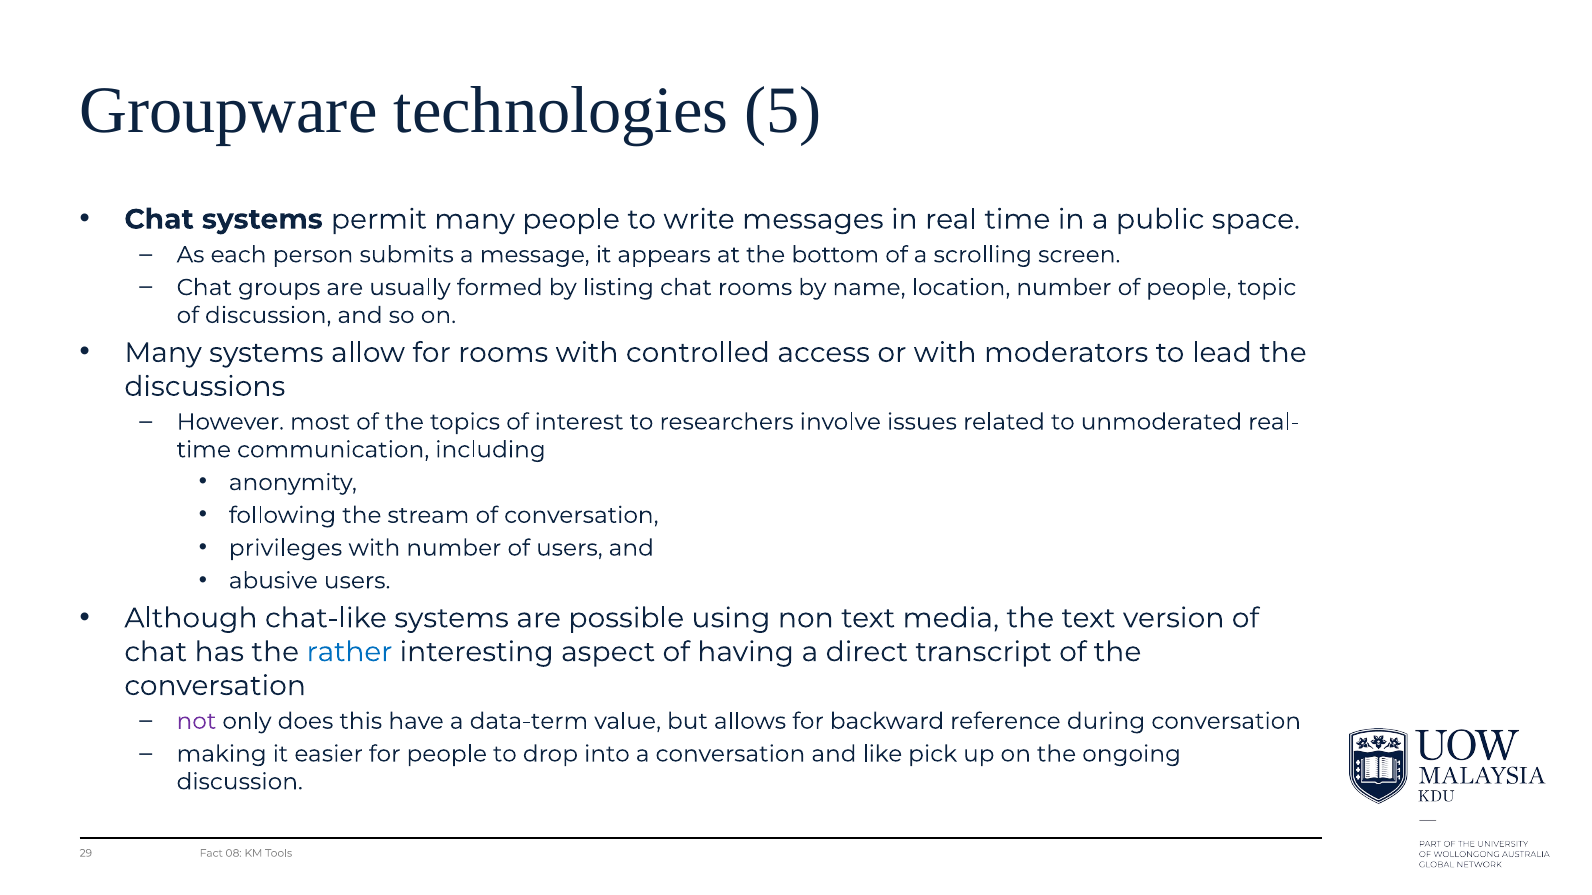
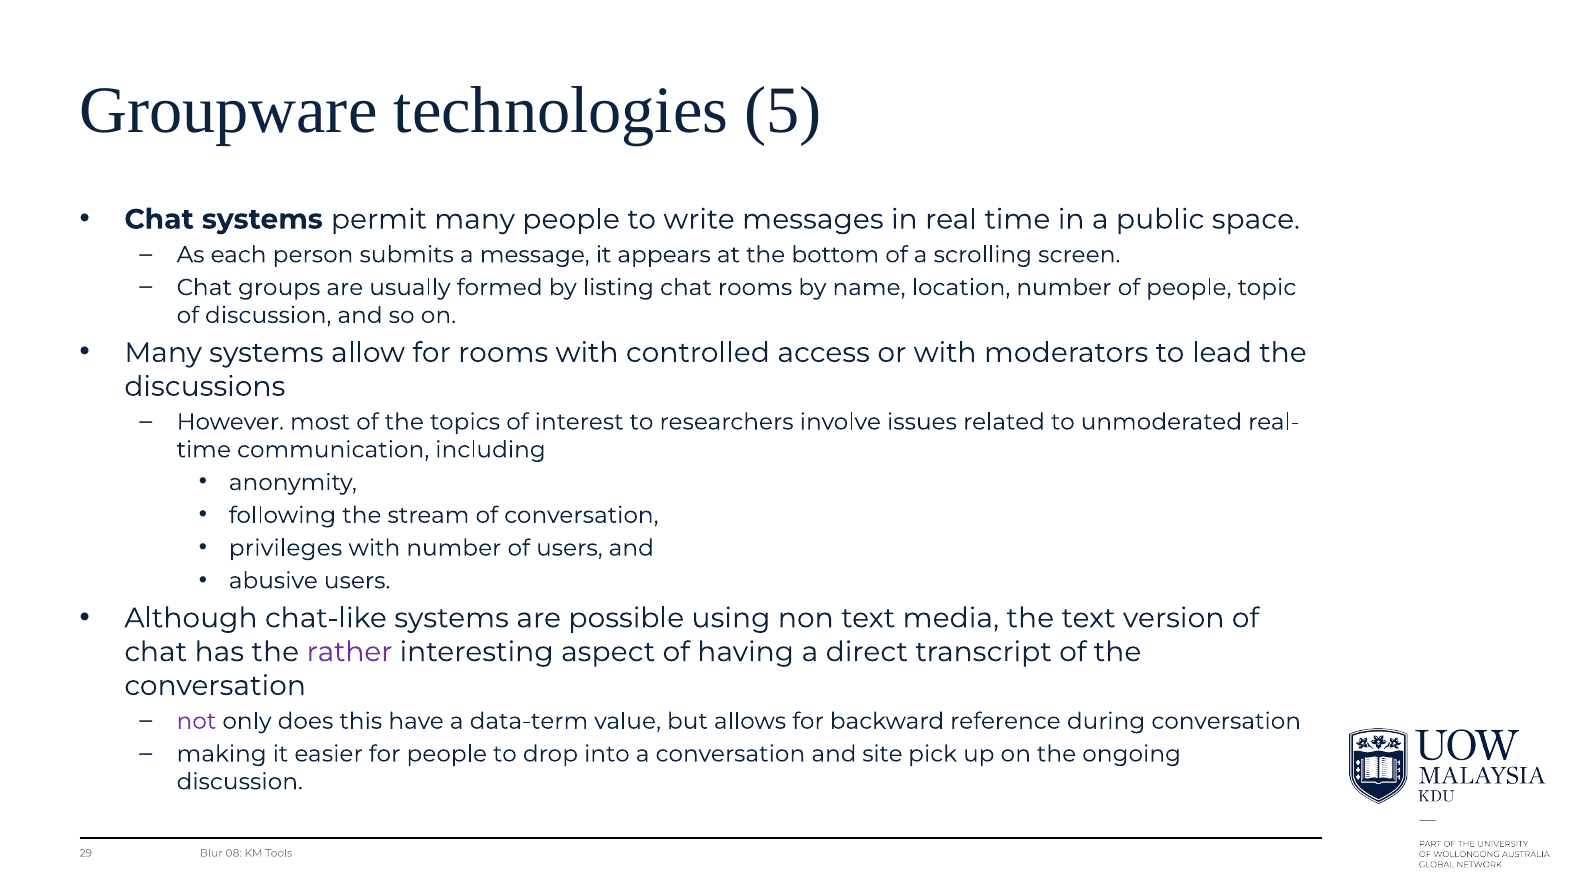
rather colour: blue -> purple
like: like -> site
Fact: Fact -> Blur
